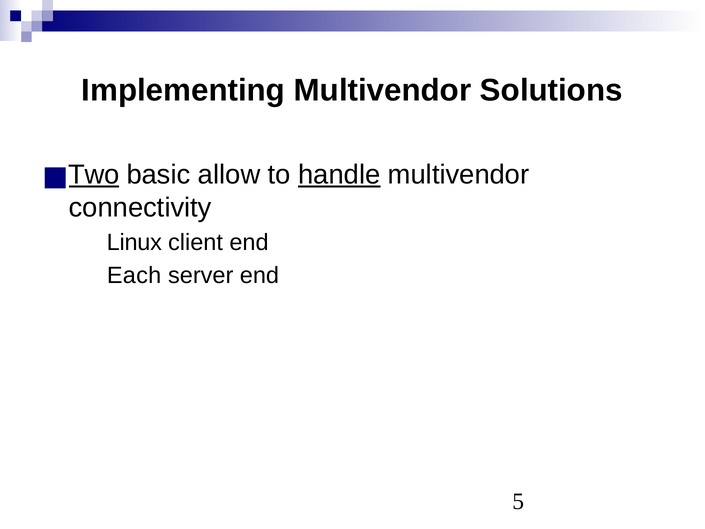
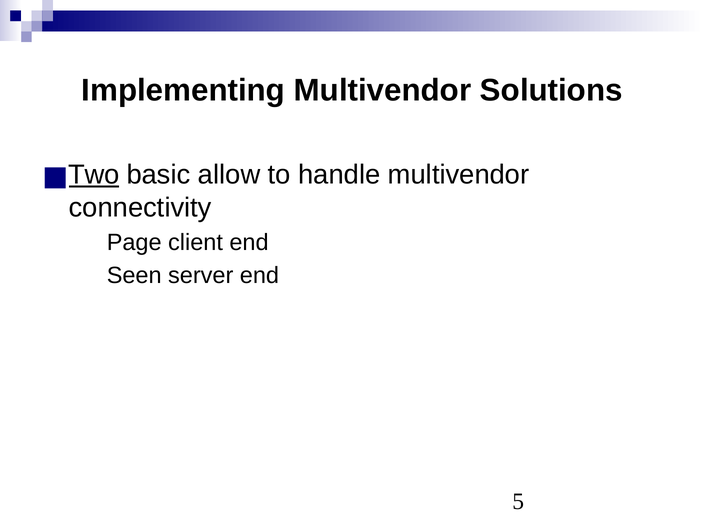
handle underline: present -> none
Linux: Linux -> Page
Each: Each -> Seen
